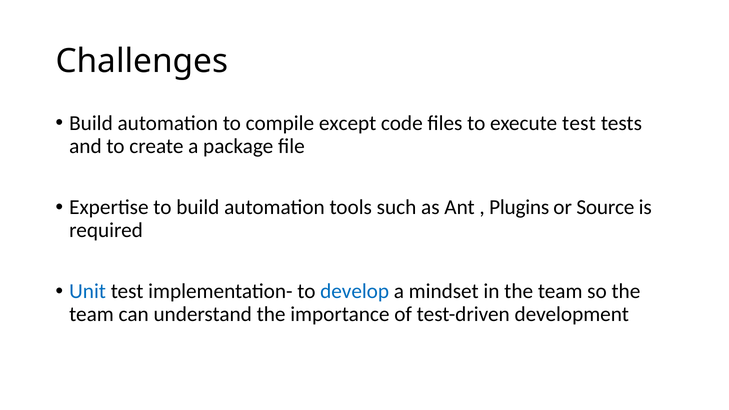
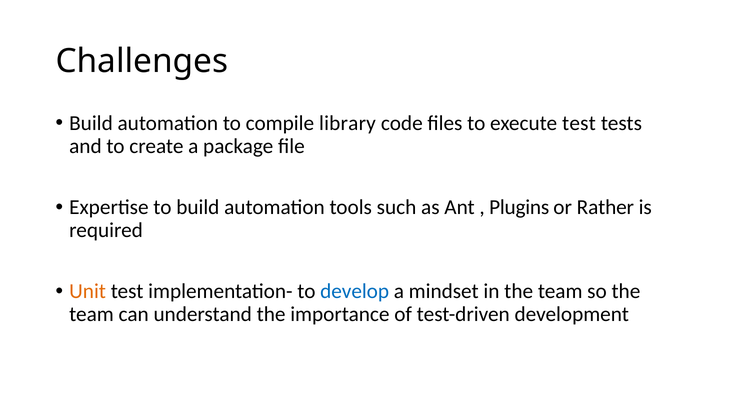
except: except -> library
Source: Source -> Rather
Unit colour: blue -> orange
